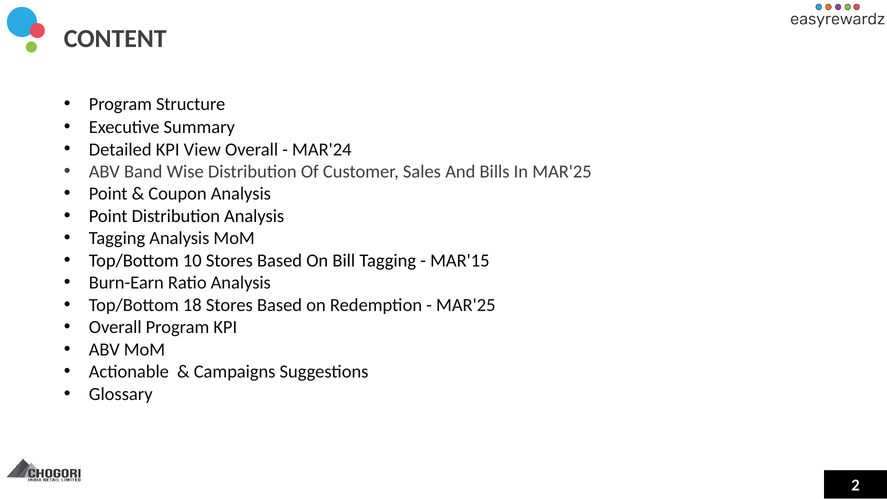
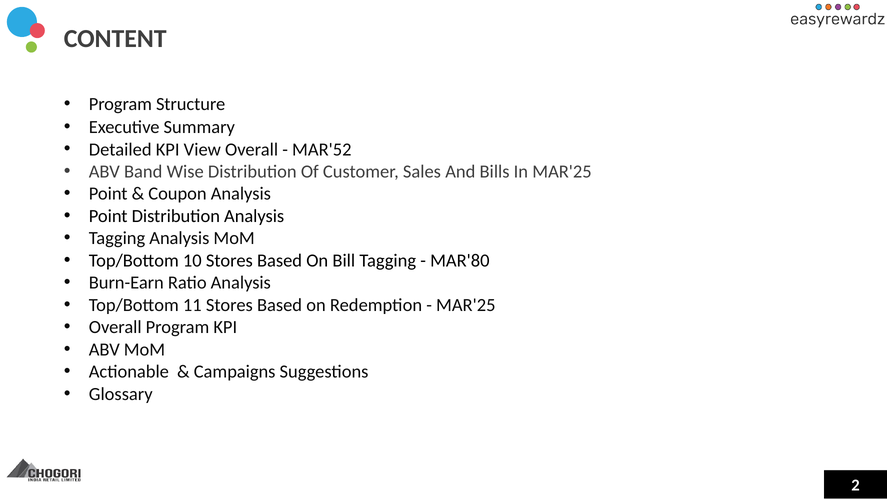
MAR'24: MAR'24 -> MAR'52
MAR'15: MAR'15 -> MAR'80
18: 18 -> 11
